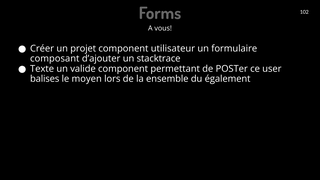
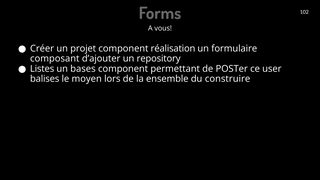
utilisateur: utilisateur -> réalisation
stacktrace: stacktrace -> repository
Texte: Texte -> Listes
valide: valide -> bases
également: également -> construire
